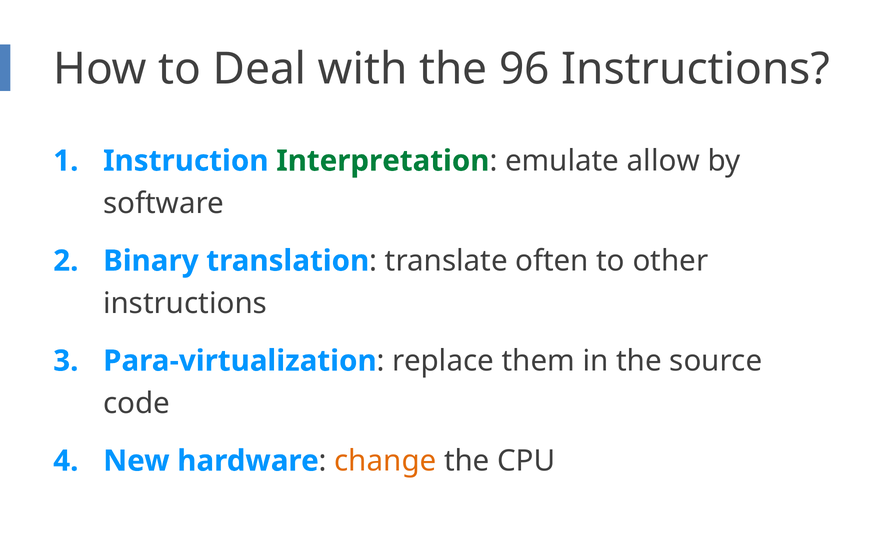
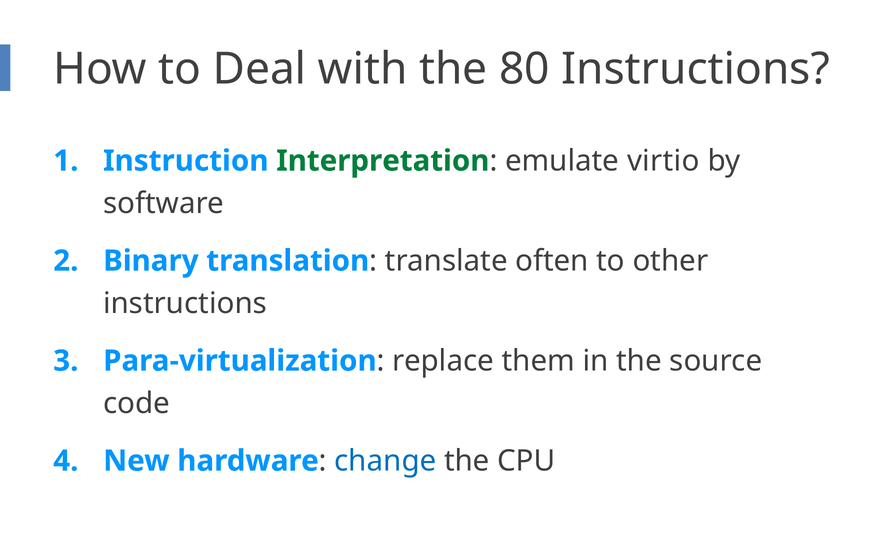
96: 96 -> 80
allow: allow -> virtio
change colour: orange -> blue
